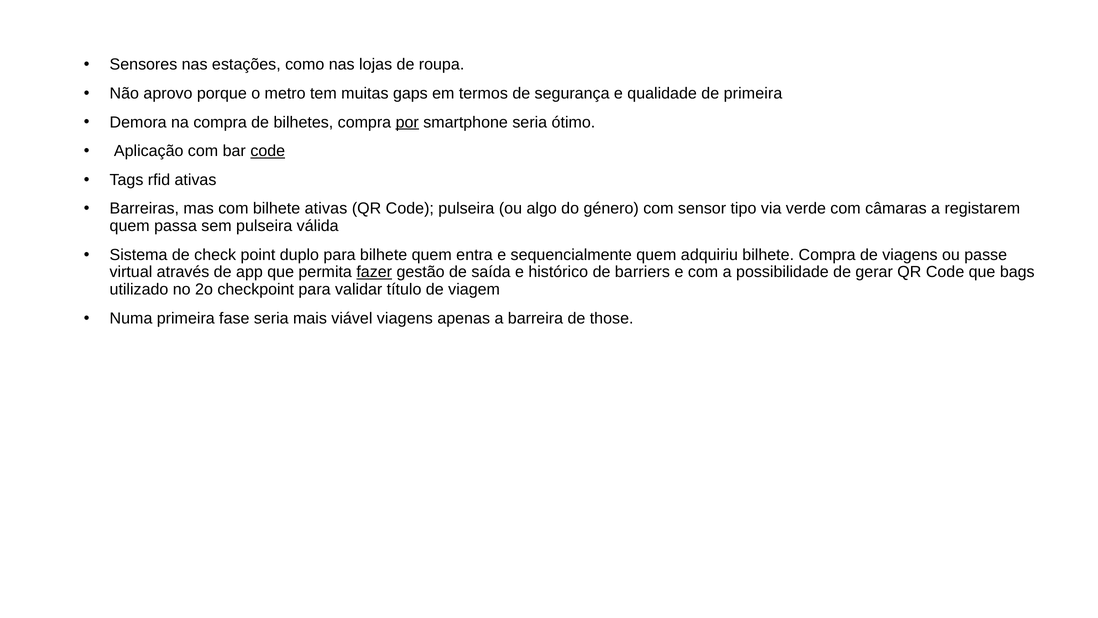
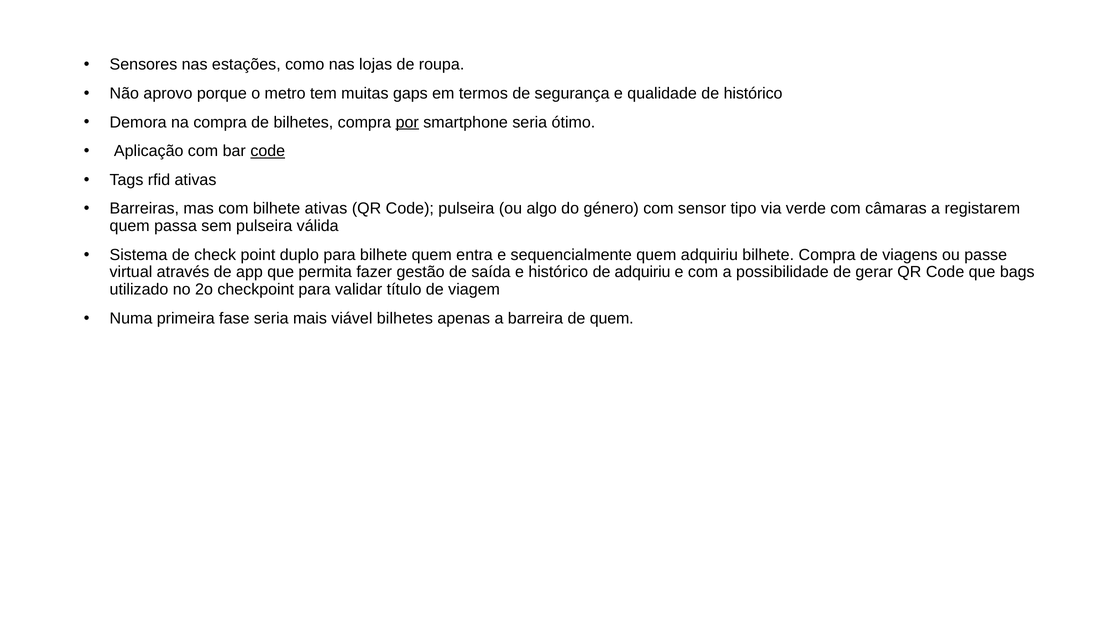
de primeira: primeira -> histórico
fazer underline: present -> none
de barriers: barriers -> adquiriu
viável viagens: viagens -> bilhetes
de those: those -> quem
